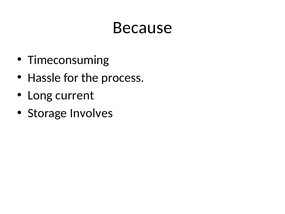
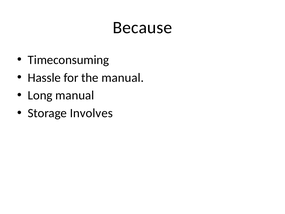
the process: process -> manual
Long current: current -> manual
